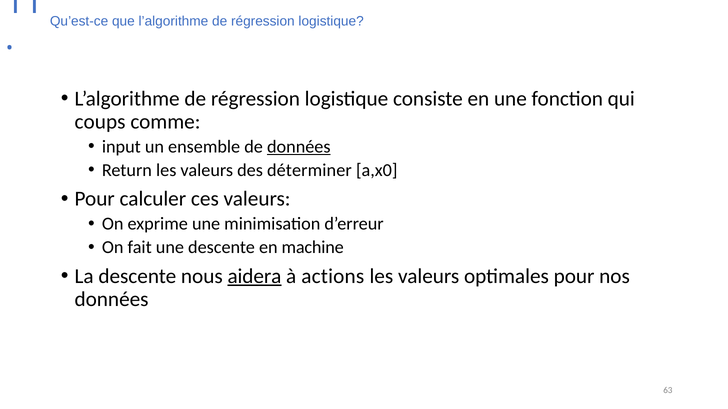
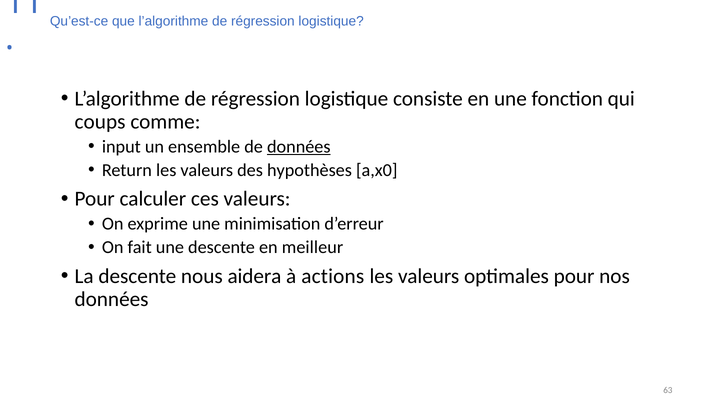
déterminer: déterminer -> hypothèses
machine: machine -> meilleur
aidera underline: present -> none
